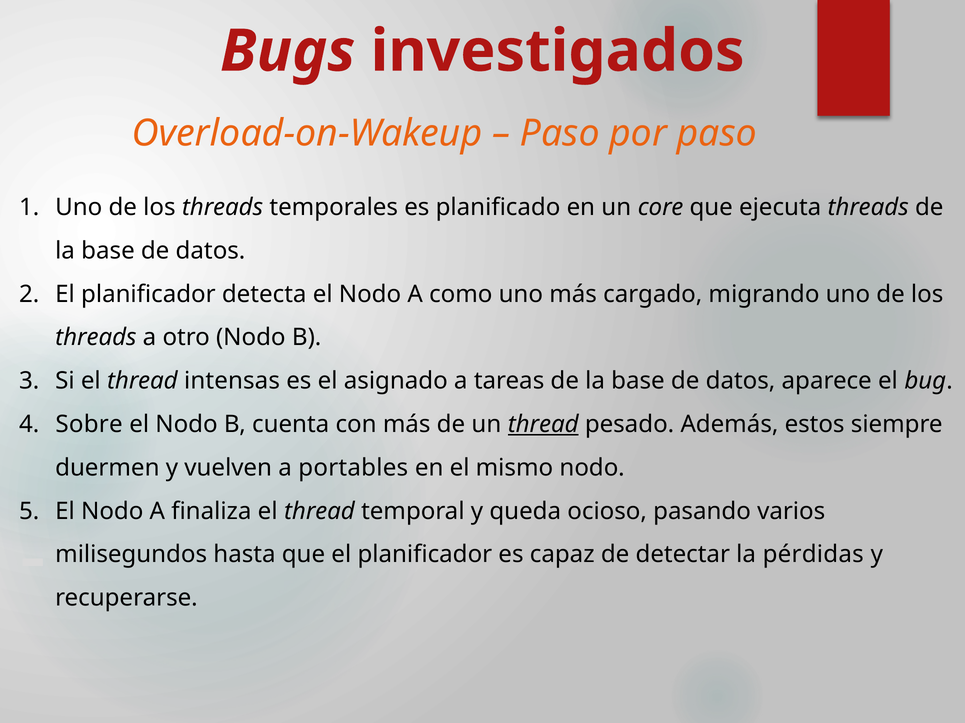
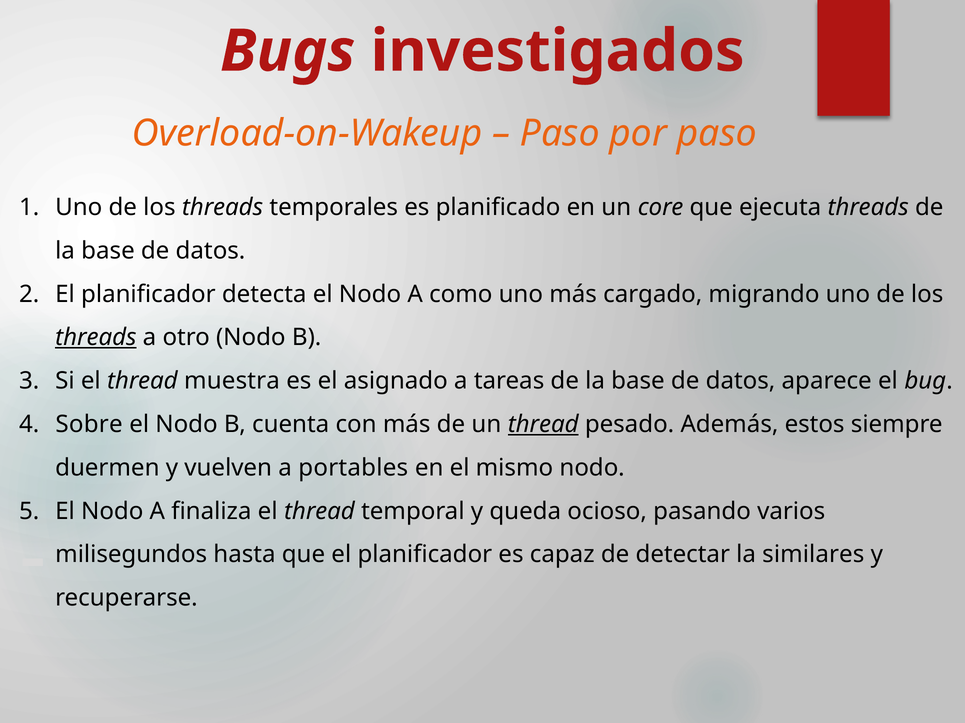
threads at (96, 338) underline: none -> present
intensas: intensas -> muestra
pérdidas: pérdidas -> similares
